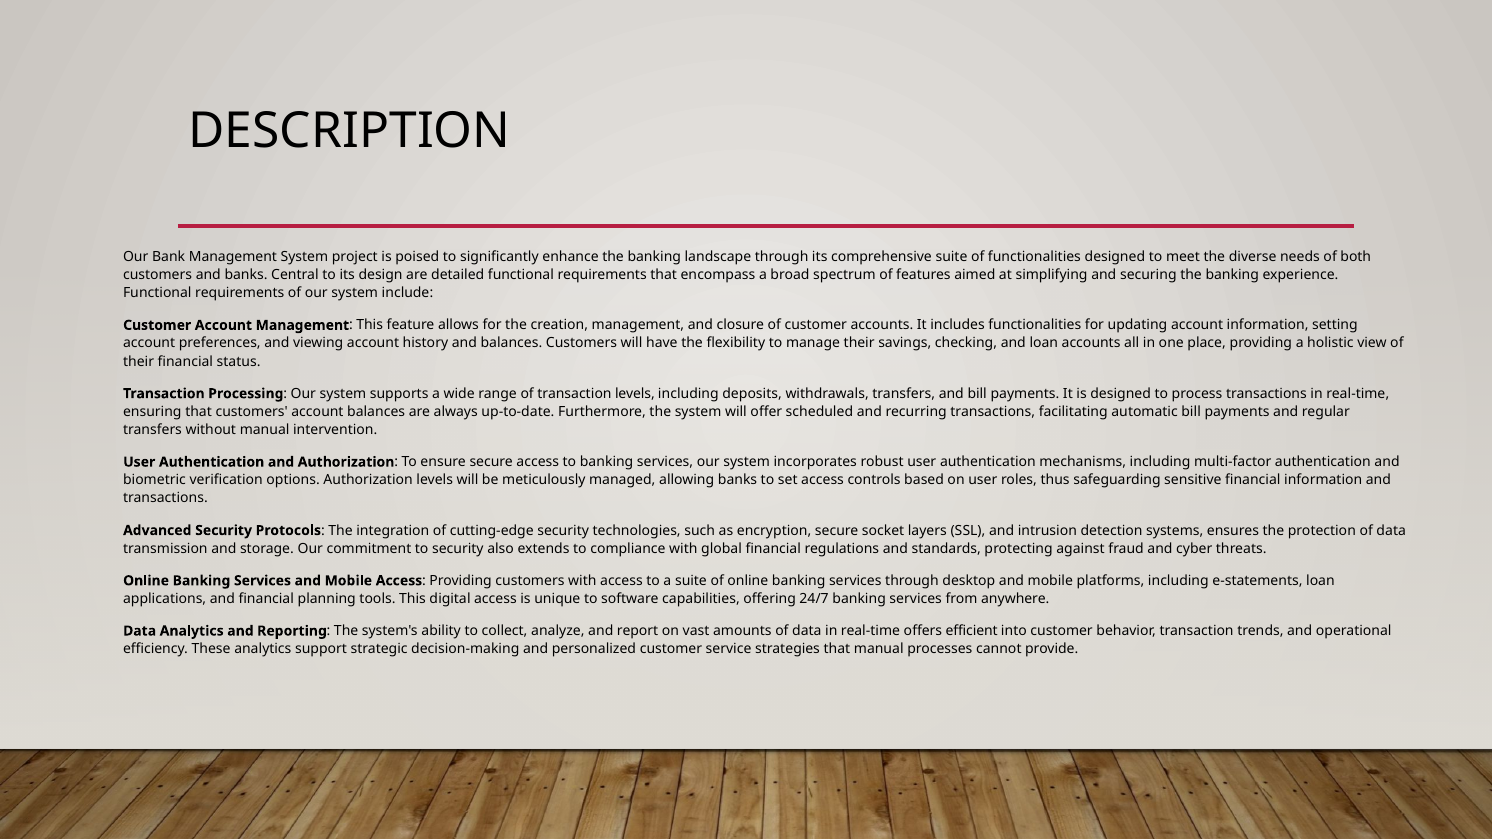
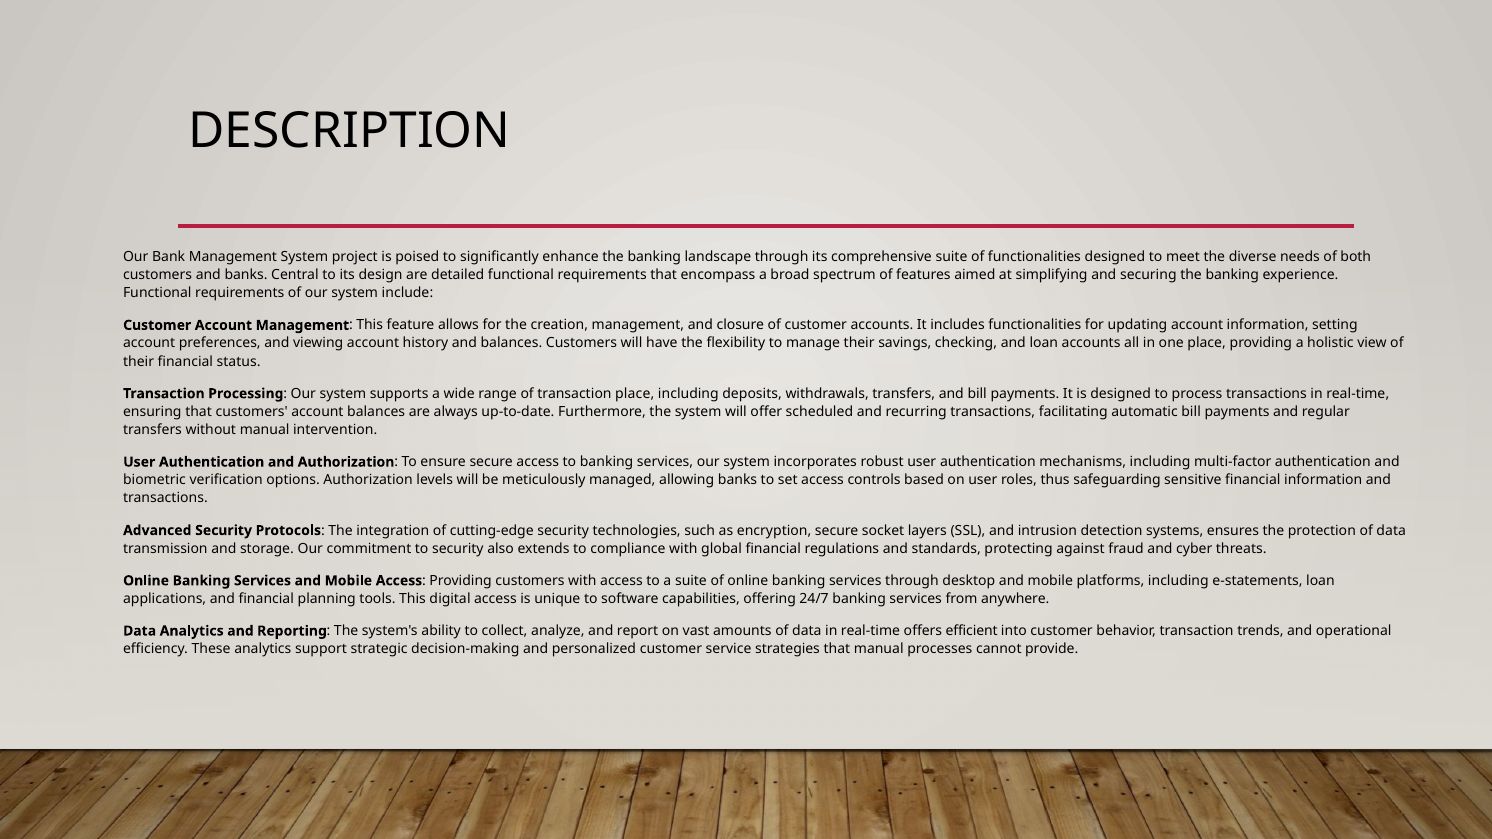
transaction levels: levels -> place
